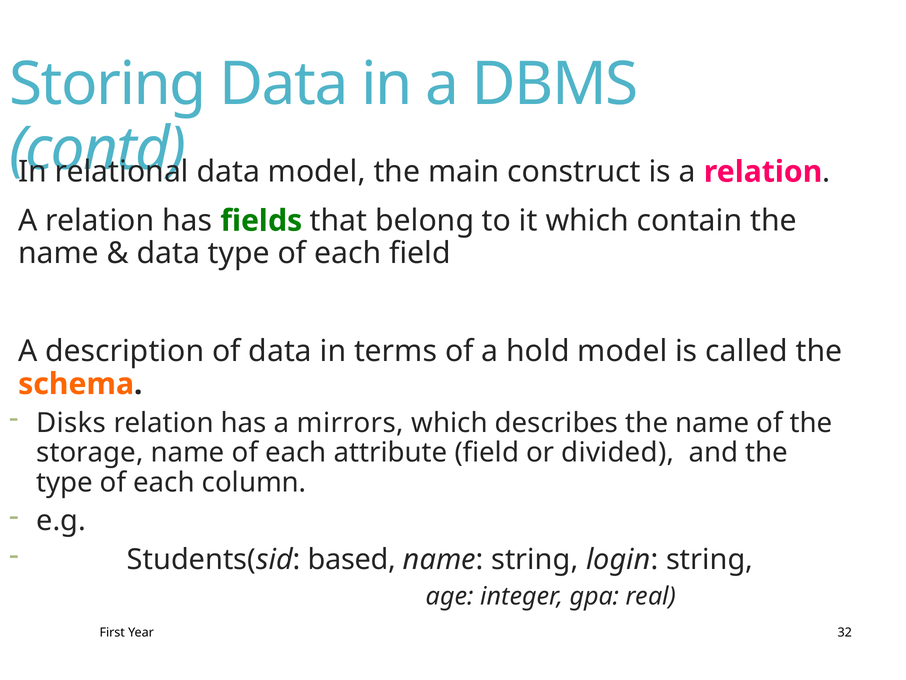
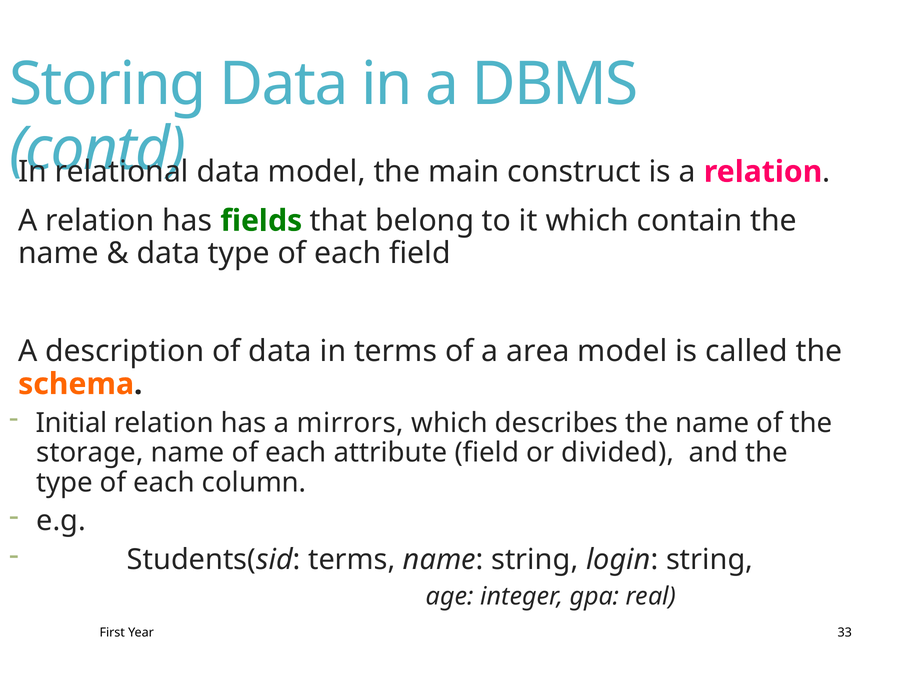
hold: hold -> area
Disks: Disks -> Initial
Students(sid based: based -> terms
32: 32 -> 33
